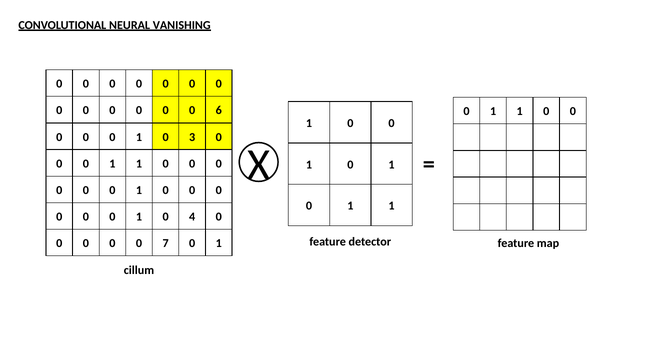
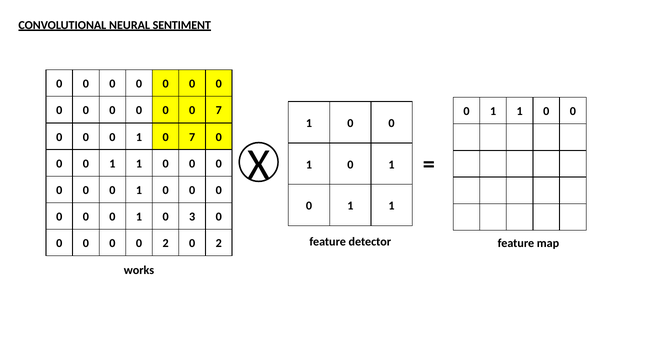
VANISHING: VANISHING -> SENTIMENT
0 0 6: 6 -> 7
1 0 3: 3 -> 7
4: 4 -> 3
0 0 7: 7 -> 2
1 at (219, 243): 1 -> 2
cillum: cillum -> works
